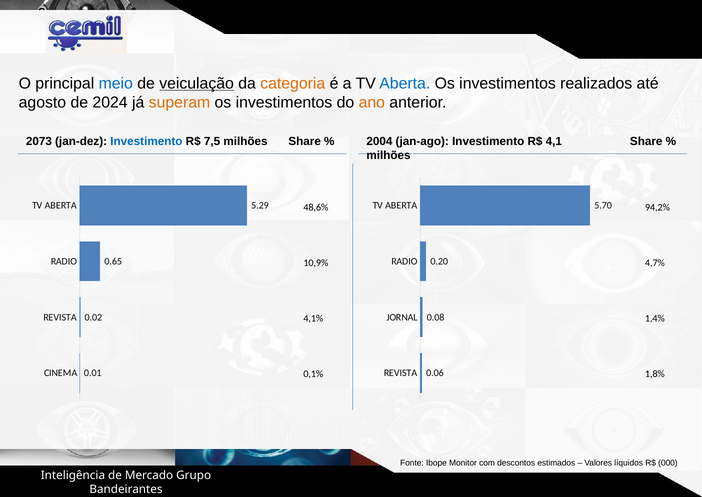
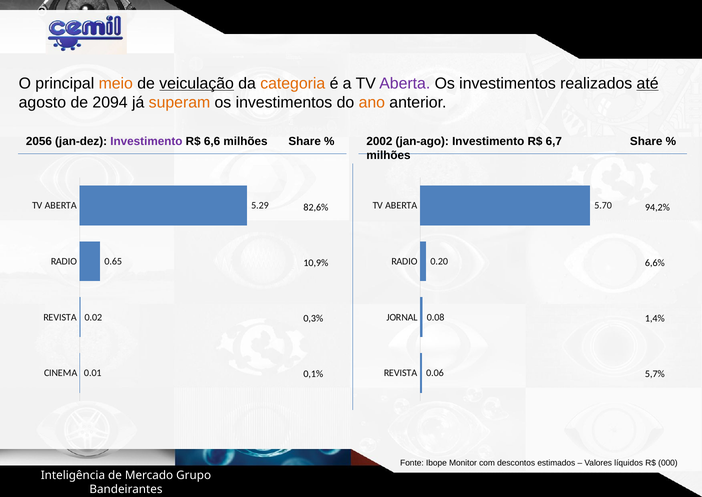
meio colour: blue -> orange
Aberta at (405, 83) colour: blue -> purple
até underline: none -> present
2024: 2024 -> 2094
2073: 2073 -> 2056
Investimento at (146, 141) colour: blue -> purple
7,5: 7,5 -> 6,6
2004: 2004 -> 2002
4,1: 4,1 -> 6,7
48,6%: 48,6% -> 82,6%
4,7%: 4,7% -> 6,6%
4,1%: 4,1% -> 0,3%
1,8%: 1,8% -> 5,7%
